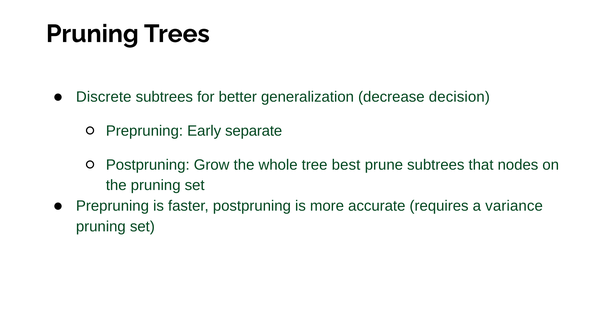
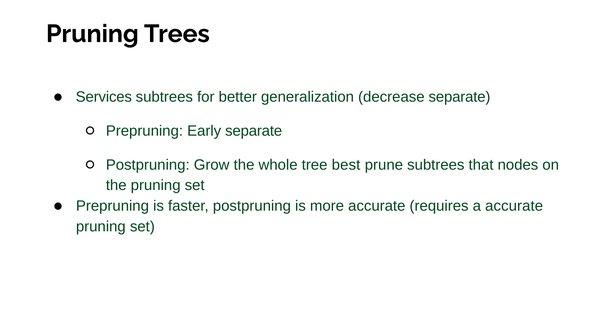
Discrete: Discrete -> Services
decrease decision: decision -> separate
a variance: variance -> accurate
